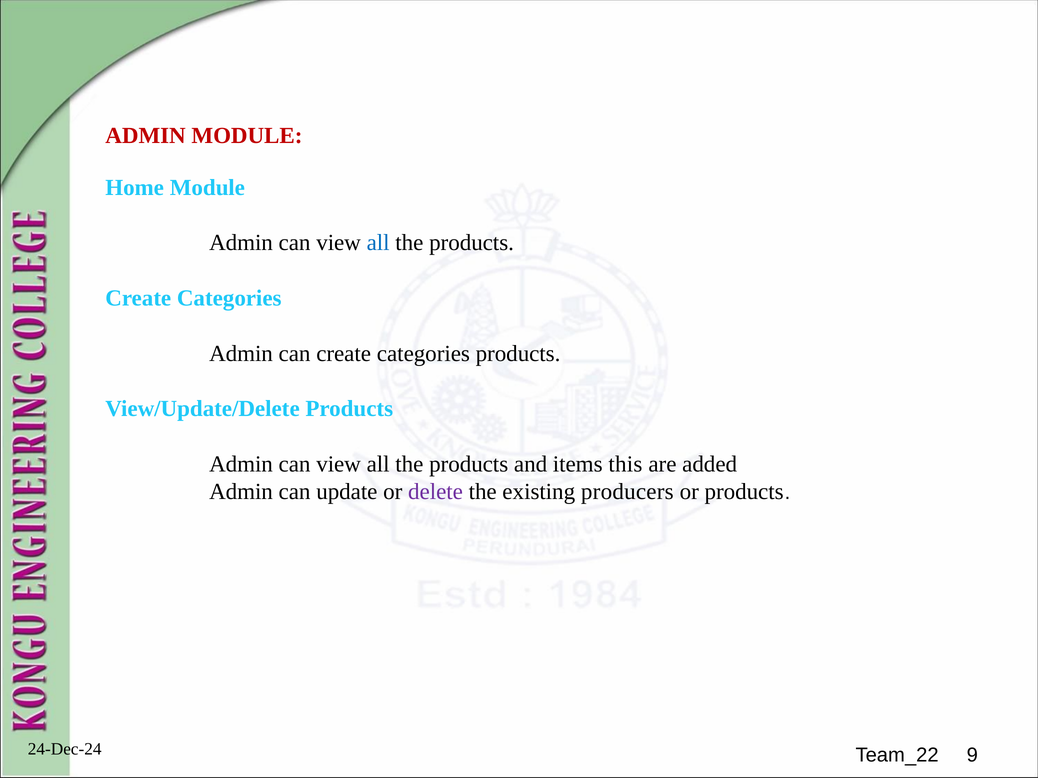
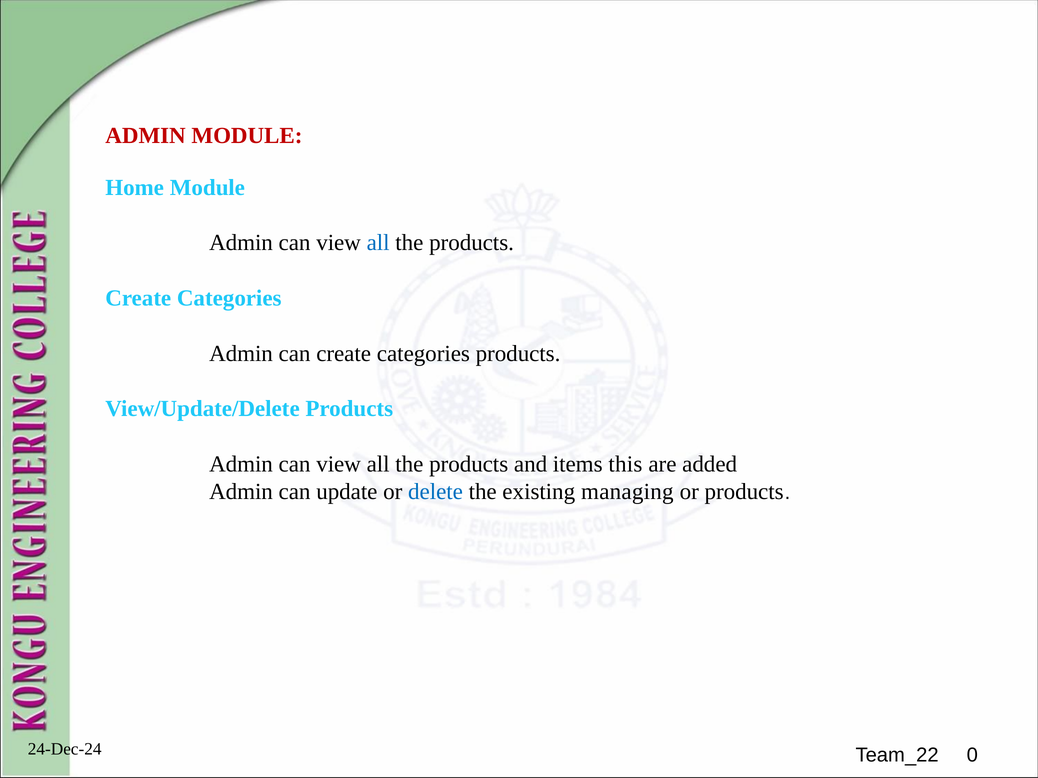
delete colour: purple -> blue
producers: producers -> managing
9: 9 -> 0
